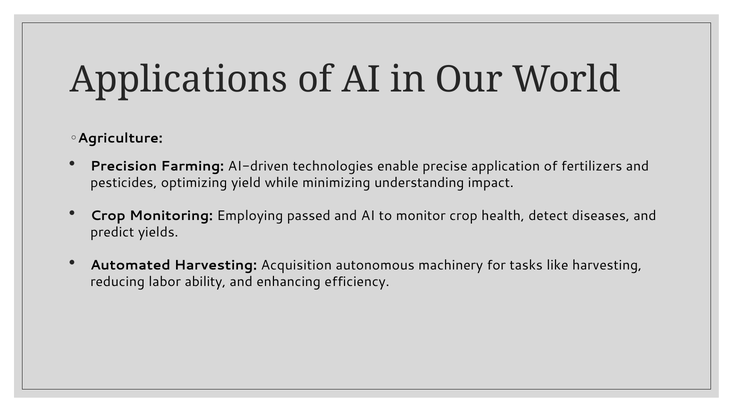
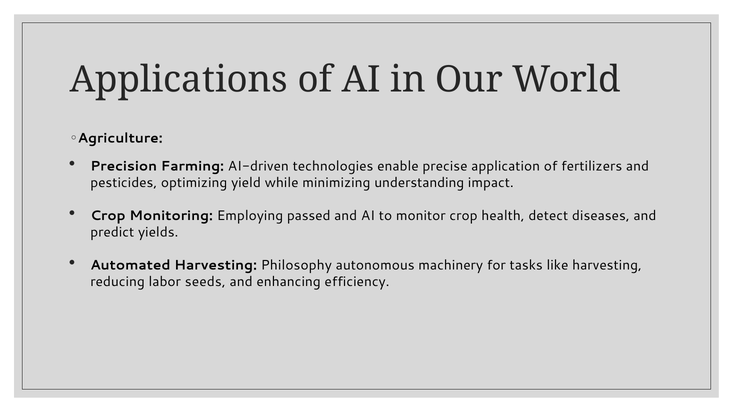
Acquisition: Acquisition -> Philosophy
ability: ability -> seeds
